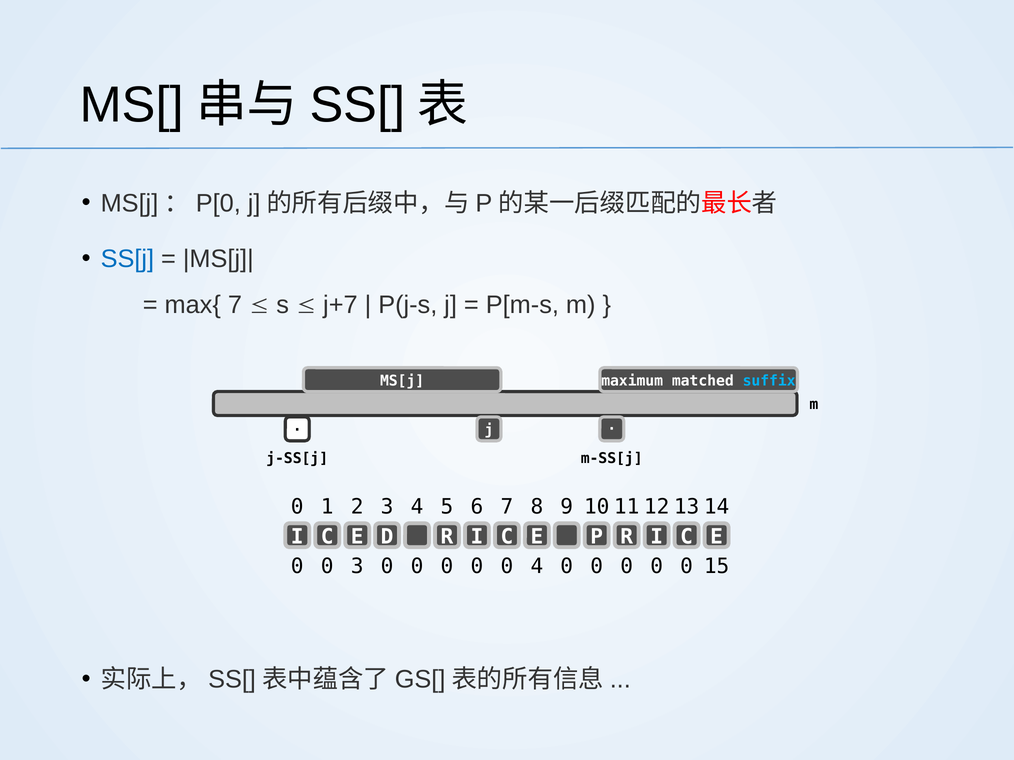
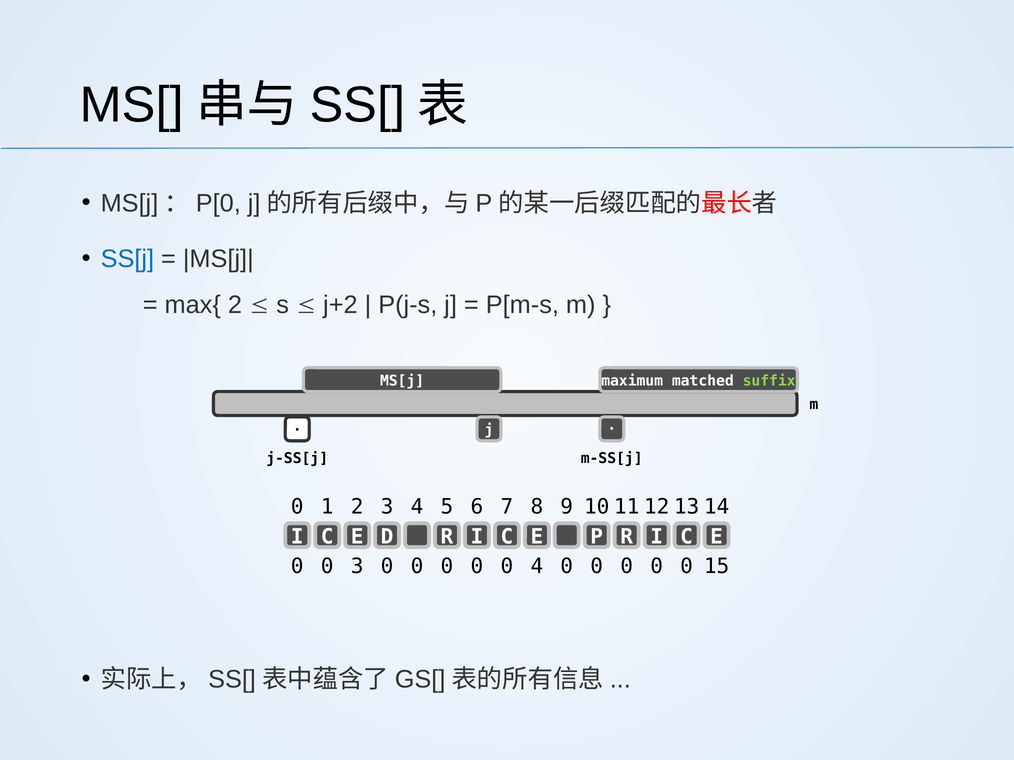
max{ 7: 7 -> 2
j+7: j+7 -> j+2
suffix colour: light blue -> light green
